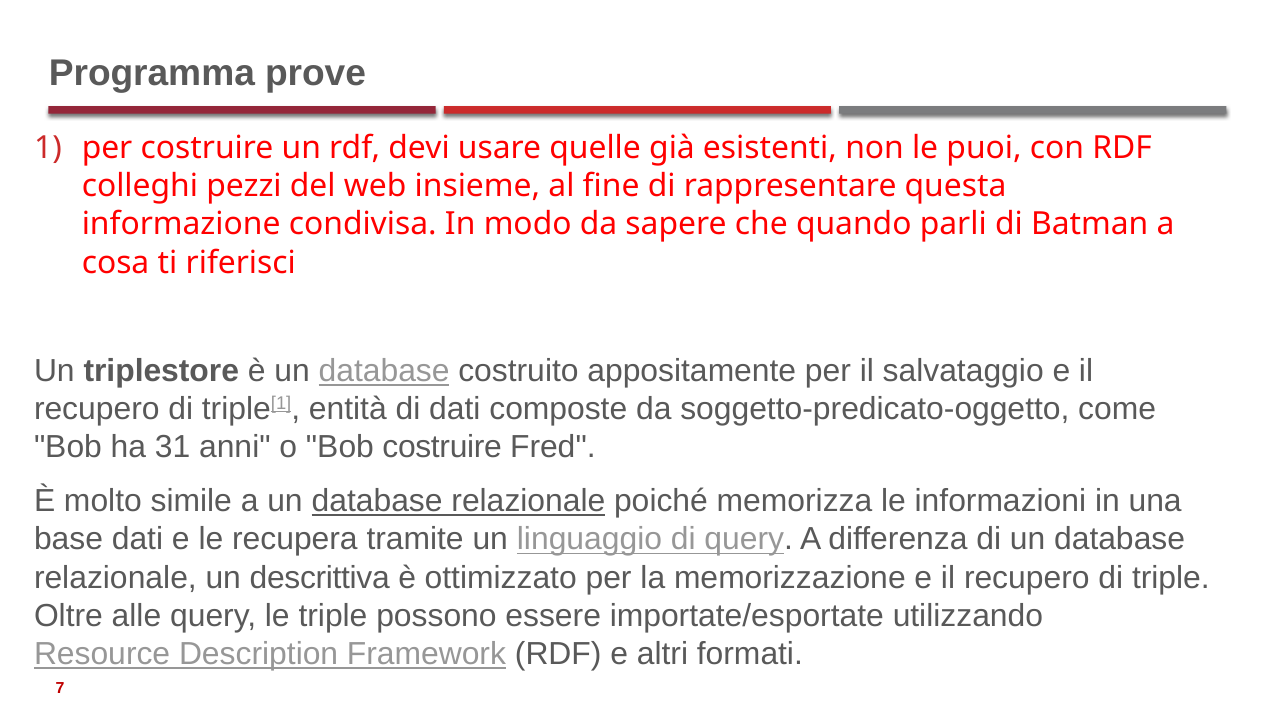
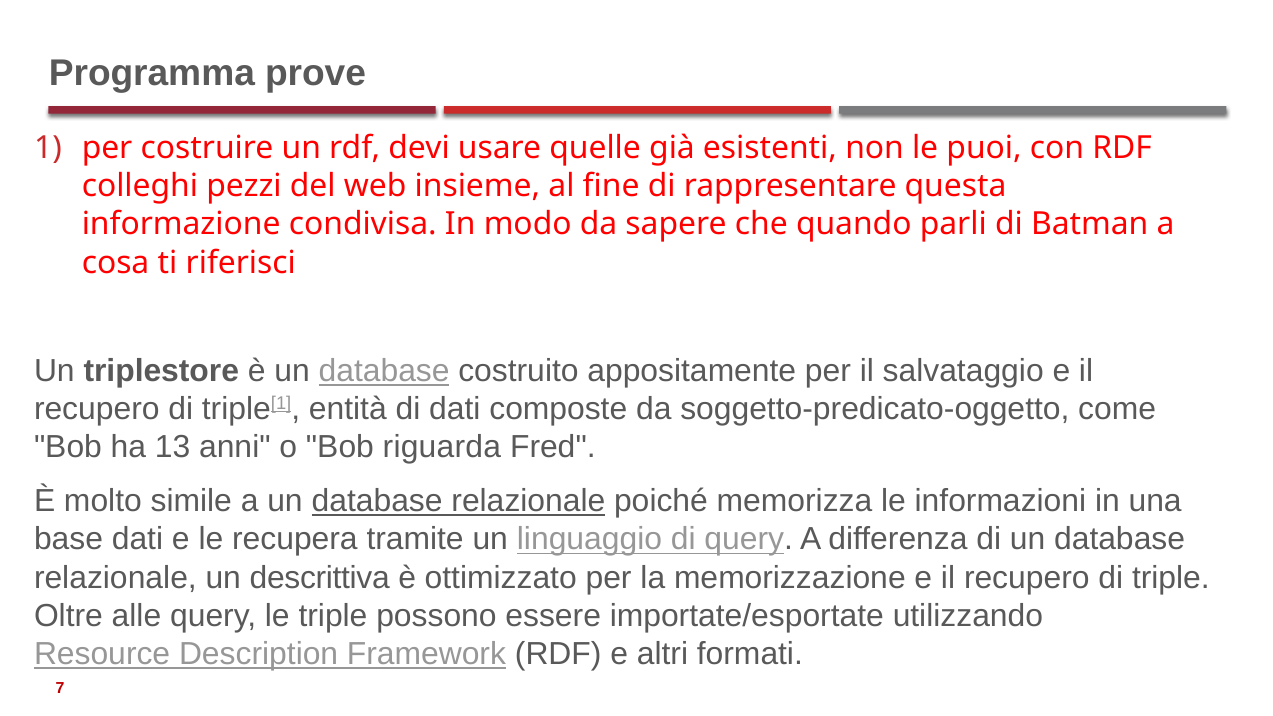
31: 31 -> 13
Bob costruire: costruire -> riguarda
